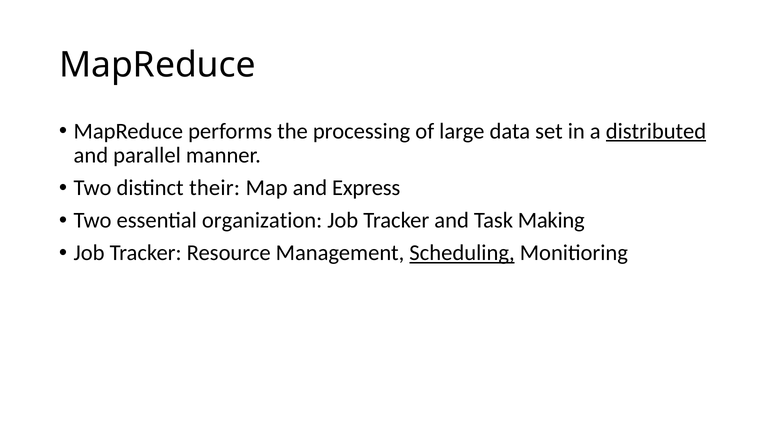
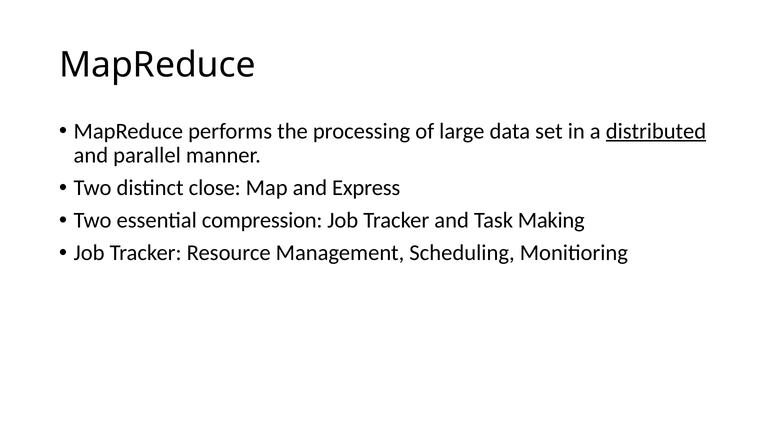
their: their -> close
organization: organization -> compression
Scheduling underline: present -> none
